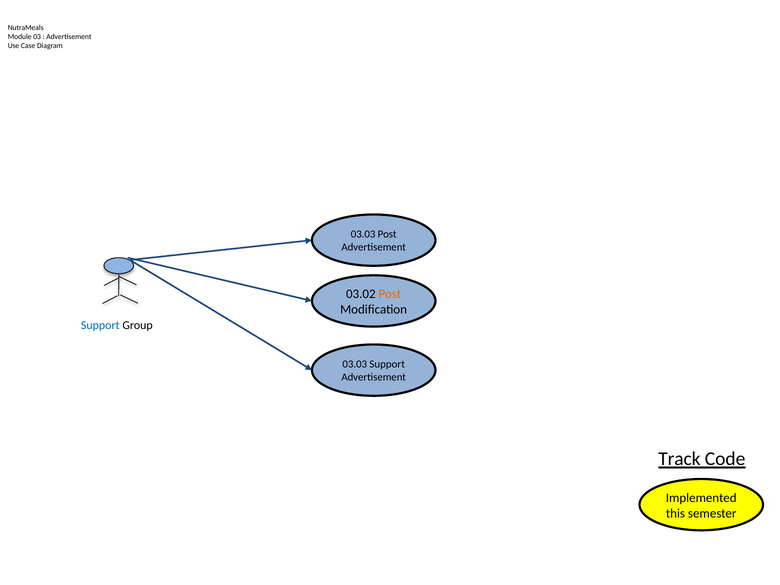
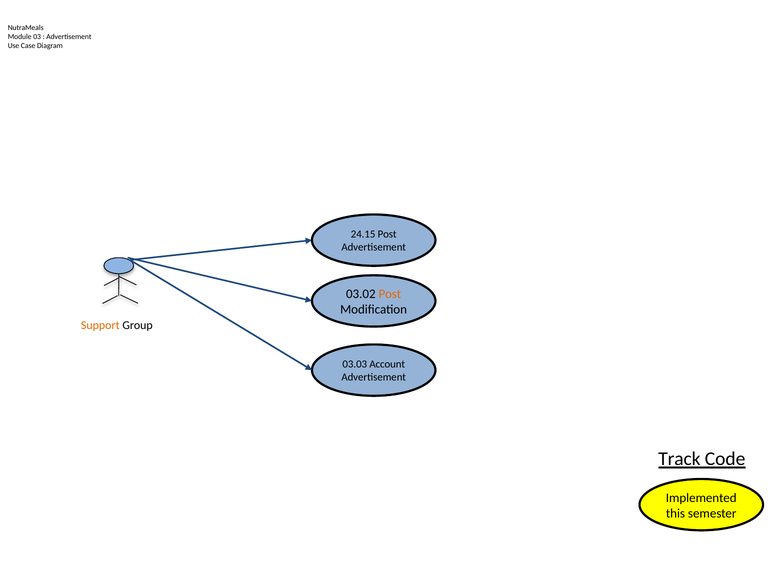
03.03 at (363, 234): 03.03 -> 24.15
Support at (100, 325) colour: blue -> orange
03.03 Support: Support -> Account
